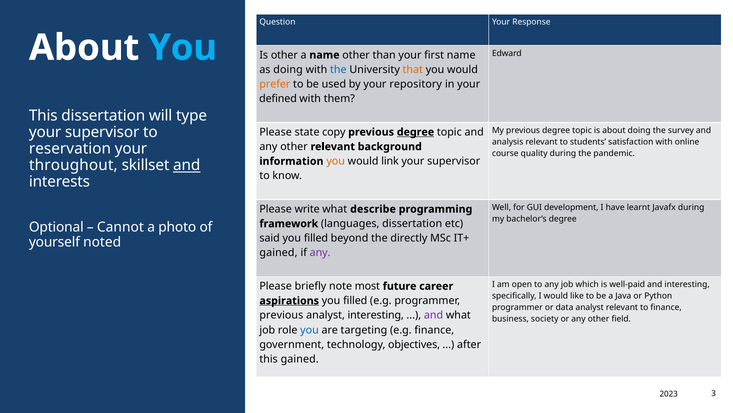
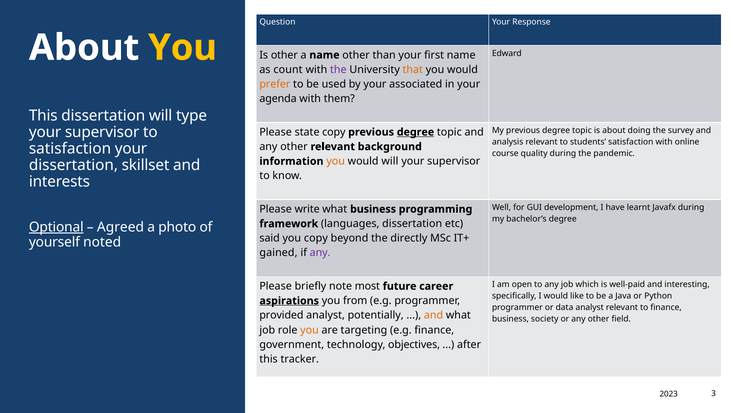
You at (183, 48) colour: light blue -> yellow
as doing: doing -> count
the at (338, 69) colour: blue -> purple
repository: repository -> associated
defined: defined -> agenda
reservation at (70, 148): reservation -> satisfaction
would link: link -> will
throughout at (73, 165): throughout -> dissertation
and at (187, 165) underline: present -> none
what describe: describe -> business
Optional underline: none -> present
Cannot: Cannot -> Agreed
filled at (316, 238): filled -> copy
filled at (355, 300): filled -> from
previous at (281, 315): previous -> provided
analyst interesting: interesting -> potentially
and at (434, 315) colour: purple -> orange
you at (310, 329) colour: blue -> orange
this gained: gained -> tracker
